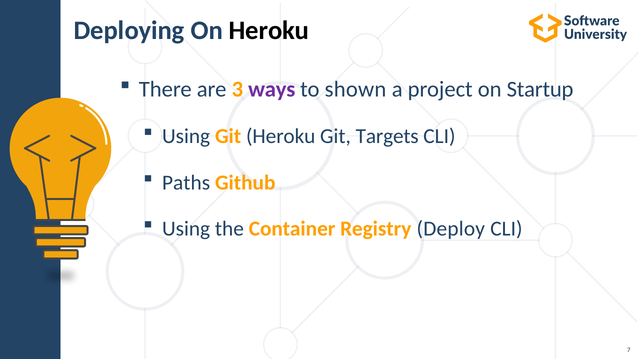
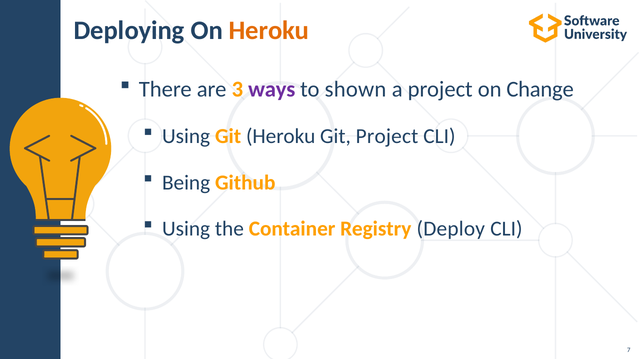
Heroku at (269, 30) colour: black -> orange
Startup: Startup -> Change
Git Targets: Targets -> Project
Paths: Paths -> Being
